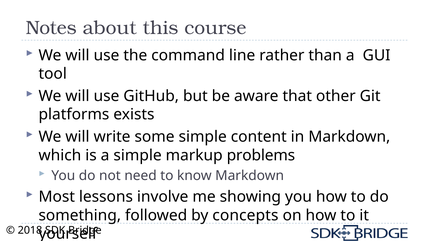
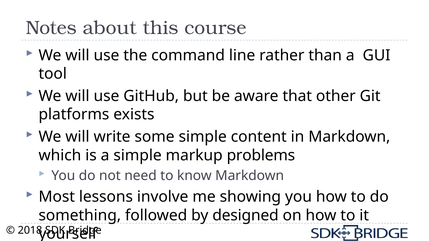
concepts: concepts -> designed
